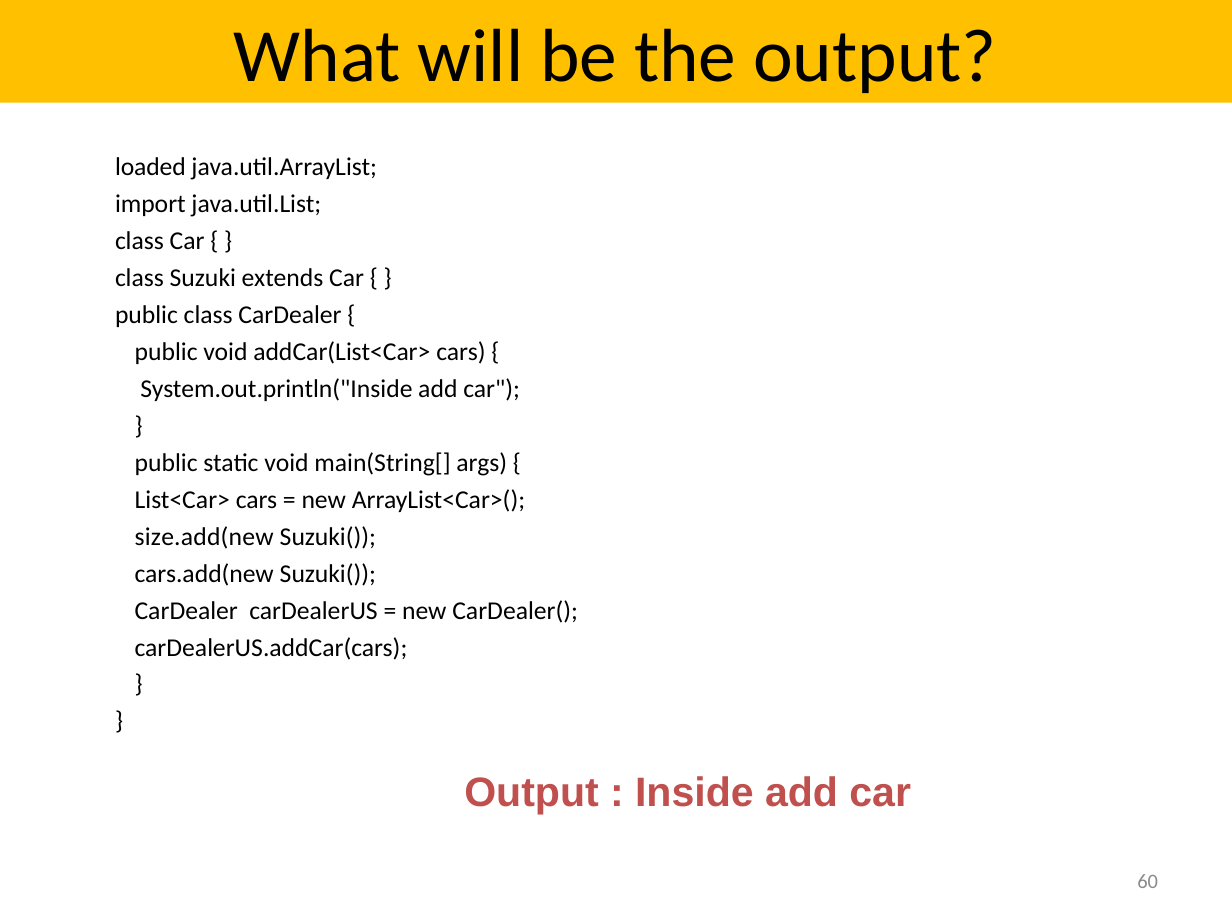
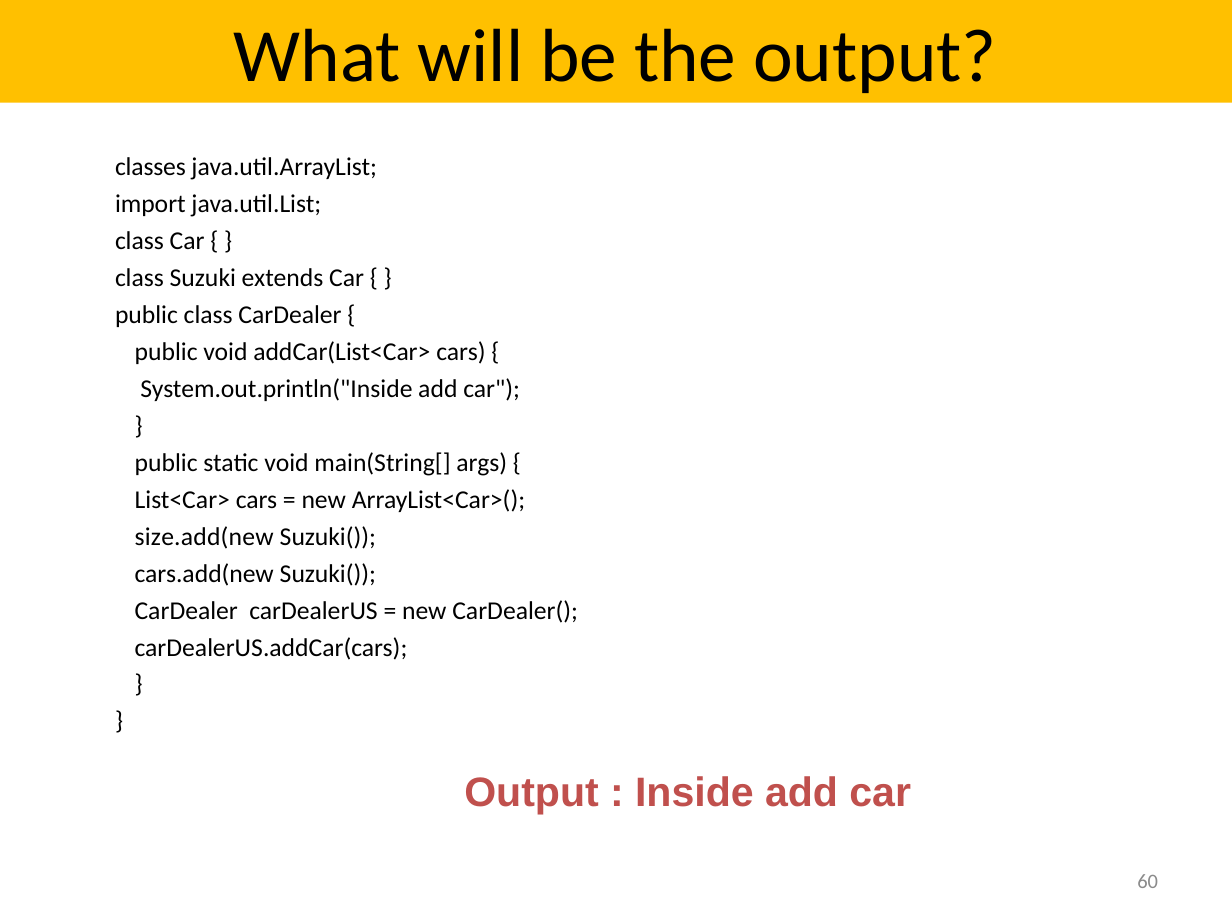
loaded: loaded -> classes
